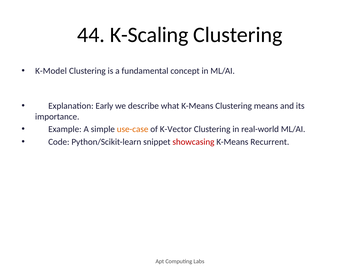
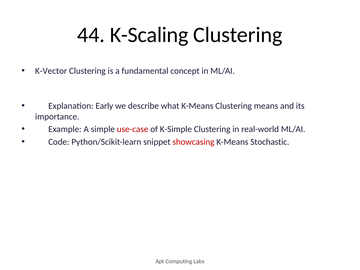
K-Model: K-Model -> K-Vector
use-case colour: orange -> red
K-Vector: K-Vector -> K-Simple
Recurrent: Recurrent -> Stochastic
